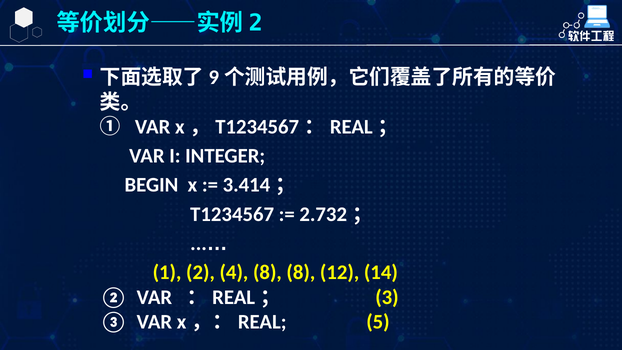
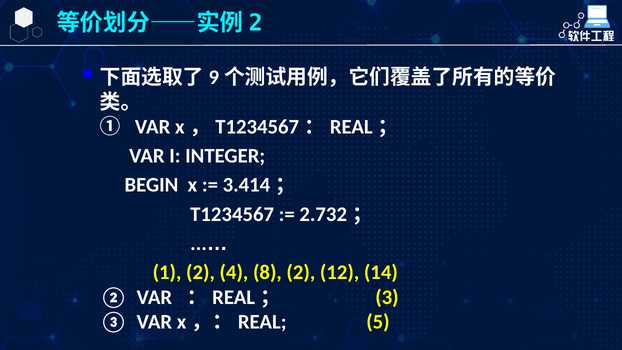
8 8: 8 -> 2
